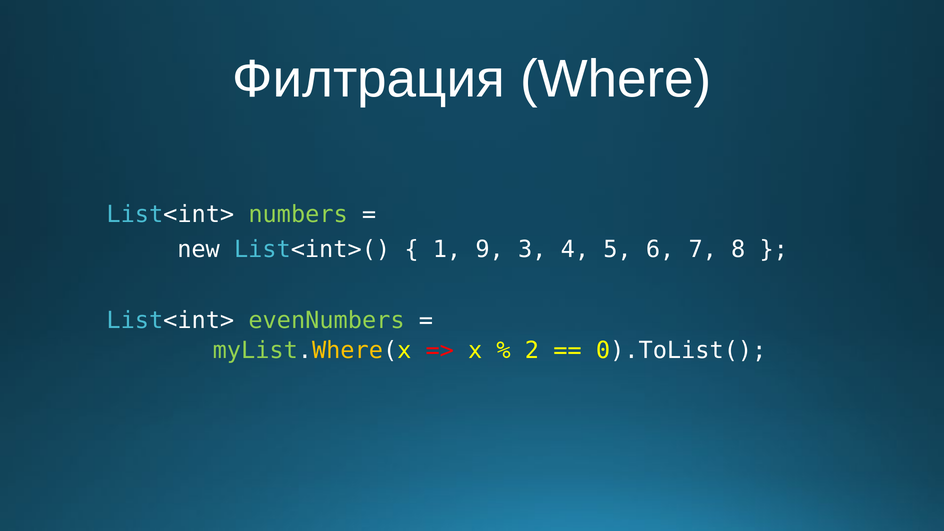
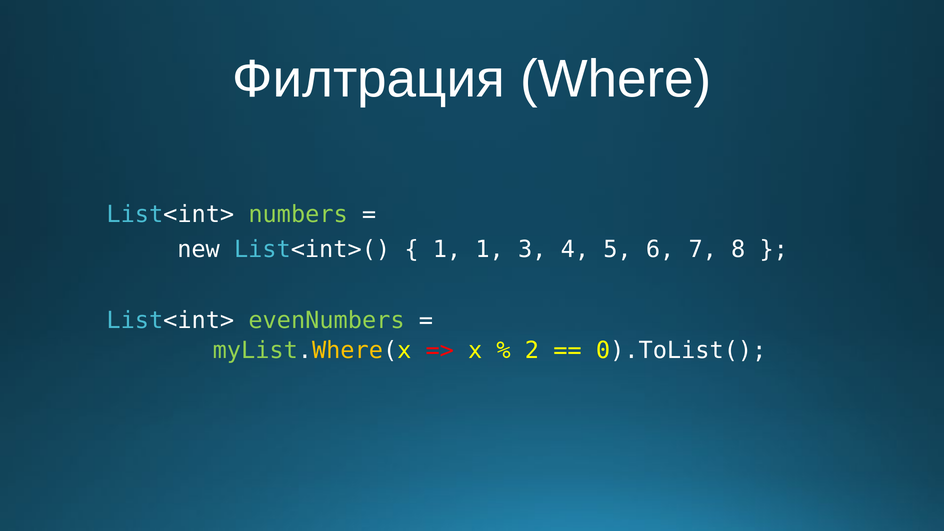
1 9: 9 -> 1
